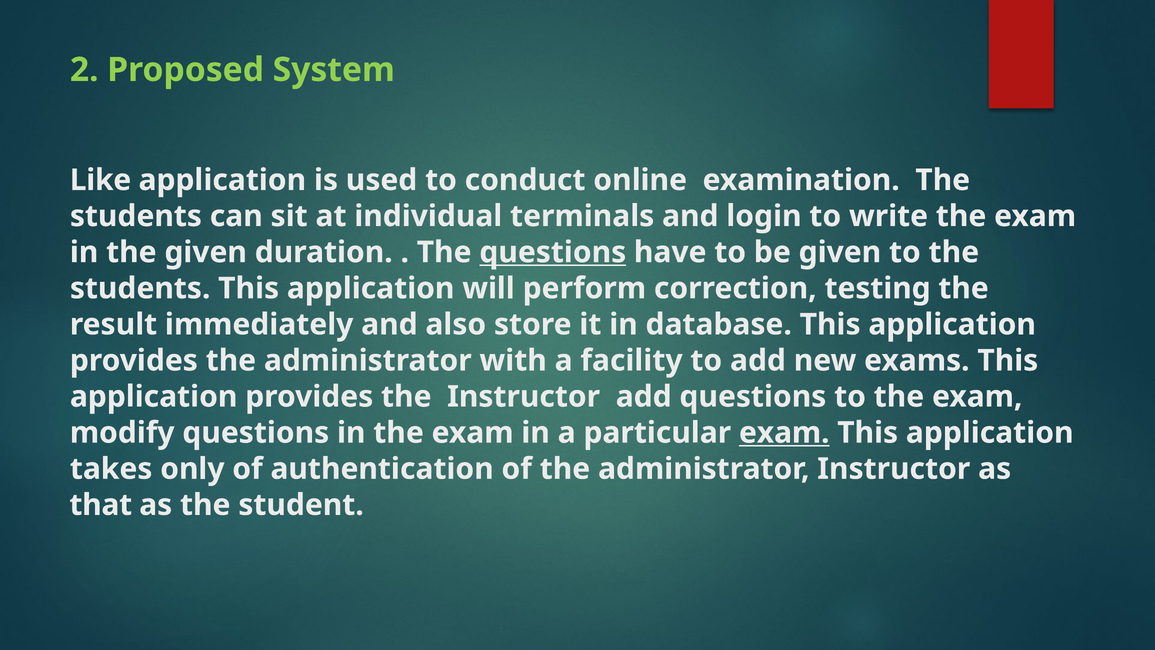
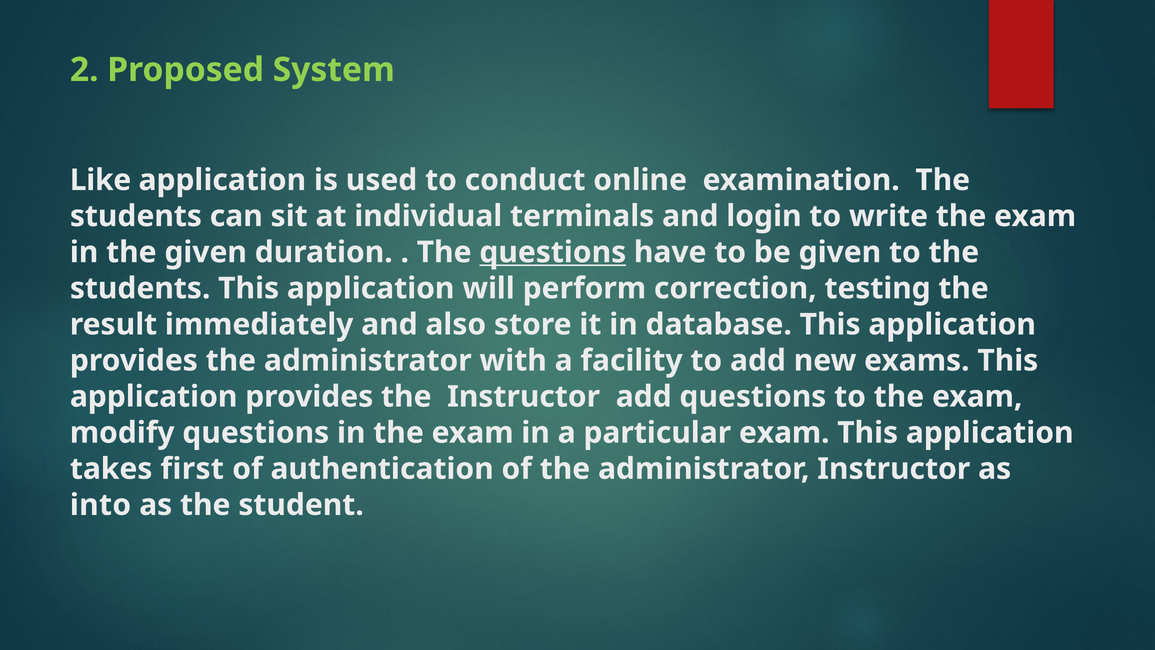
exam at (784, 433) underline: present -> none
only: only -> first
that: that -> into
